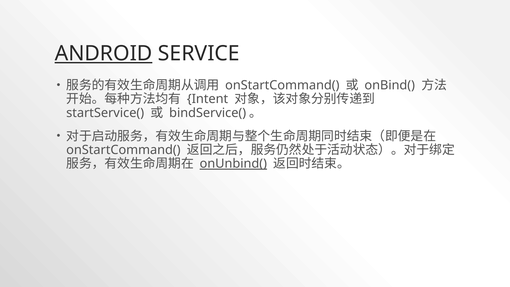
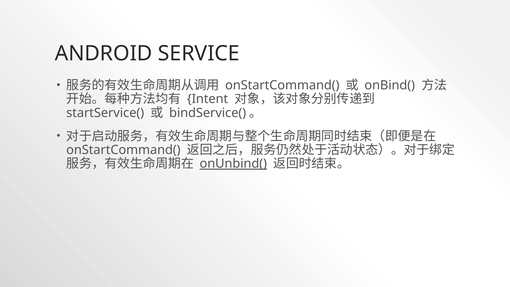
ANDROID underline: present -> none
